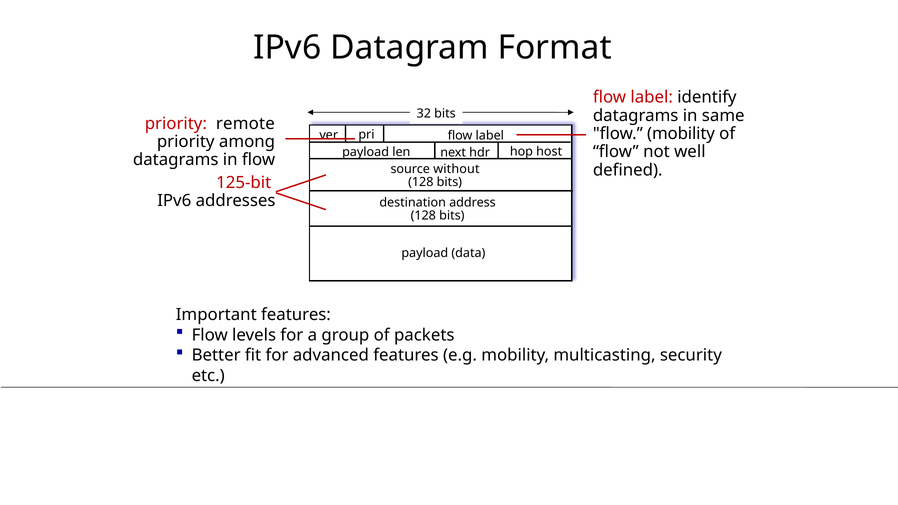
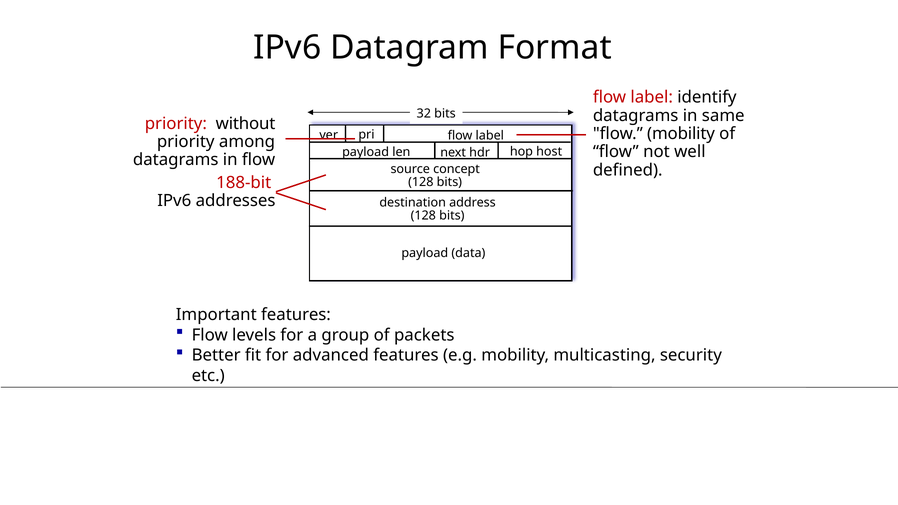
remote: remote -> without
without: without -> concept
125-bit: 125-bit -> 188-bit
